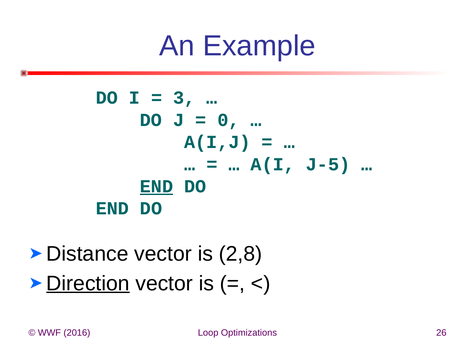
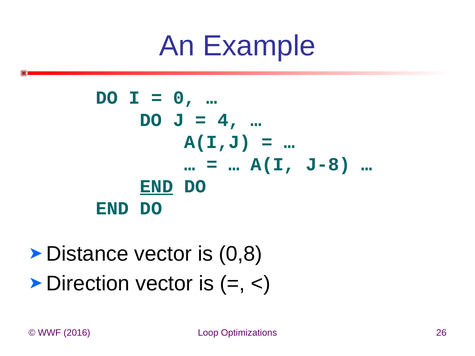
3: 3 -> 0
0: 0 -> 4
J-5: J-5 -> J-8
2,8: 2,8 -> 0,8
Direction underline: present -> none
